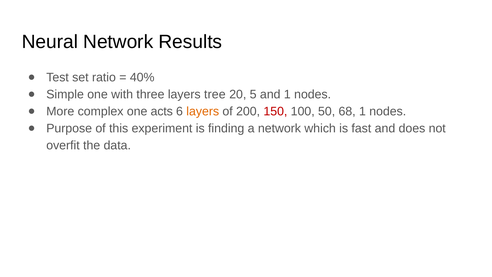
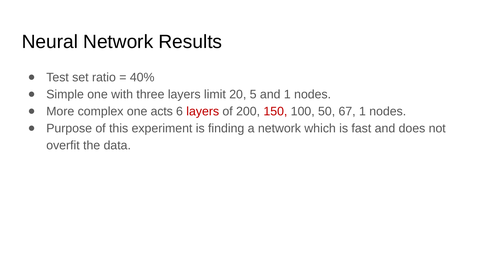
tree: tree -> limit
layers at (203, 111) colour: orange -> red
68: 68 -> 67
